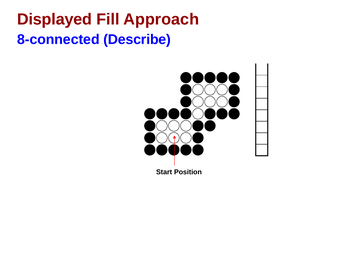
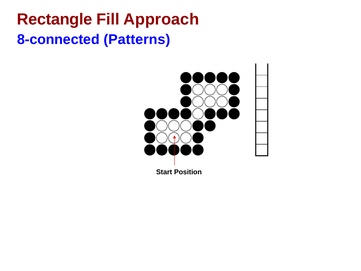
Displayed: Displayed -> Rectangle
Describe: Describe -> Patterns
